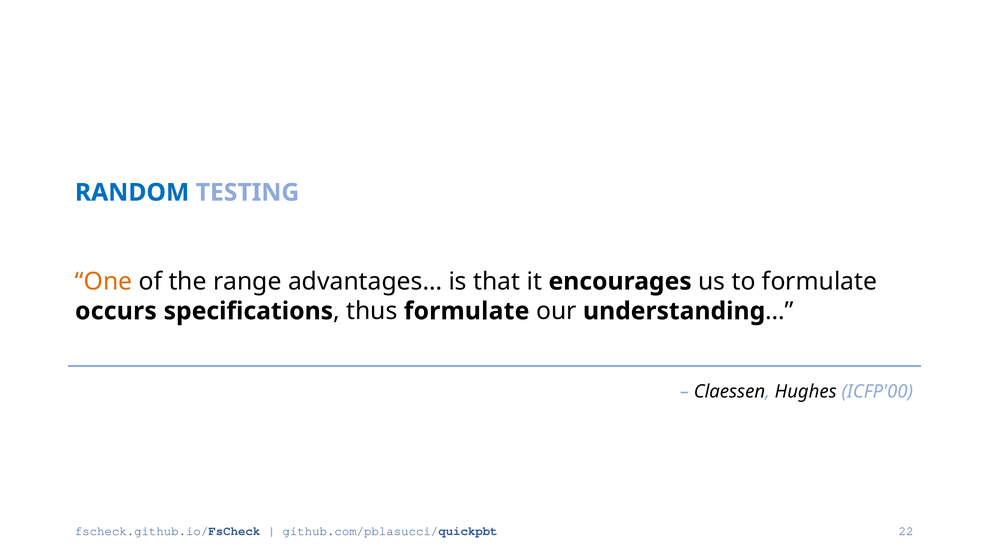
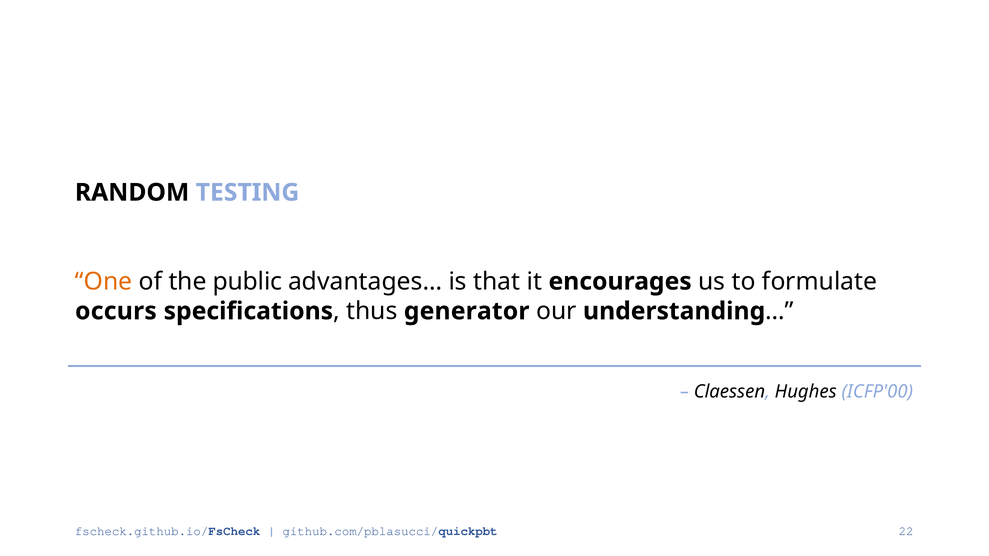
RANDOM colour: blue -> black
range: range -> public
thus formulate: formulate -> generator
